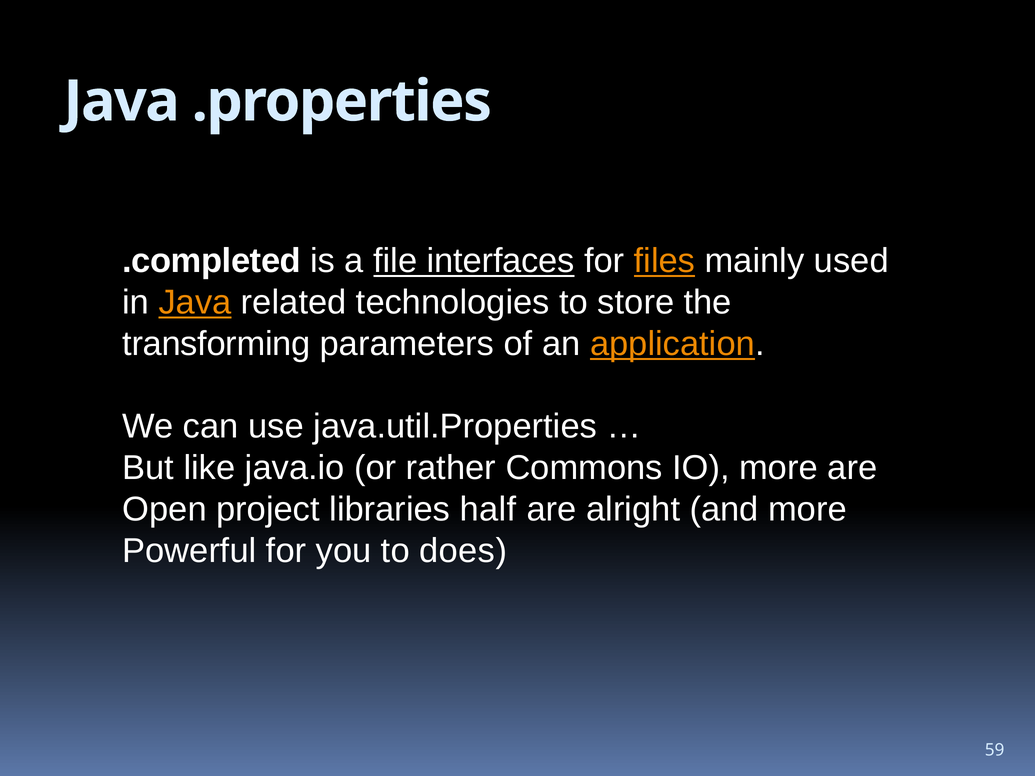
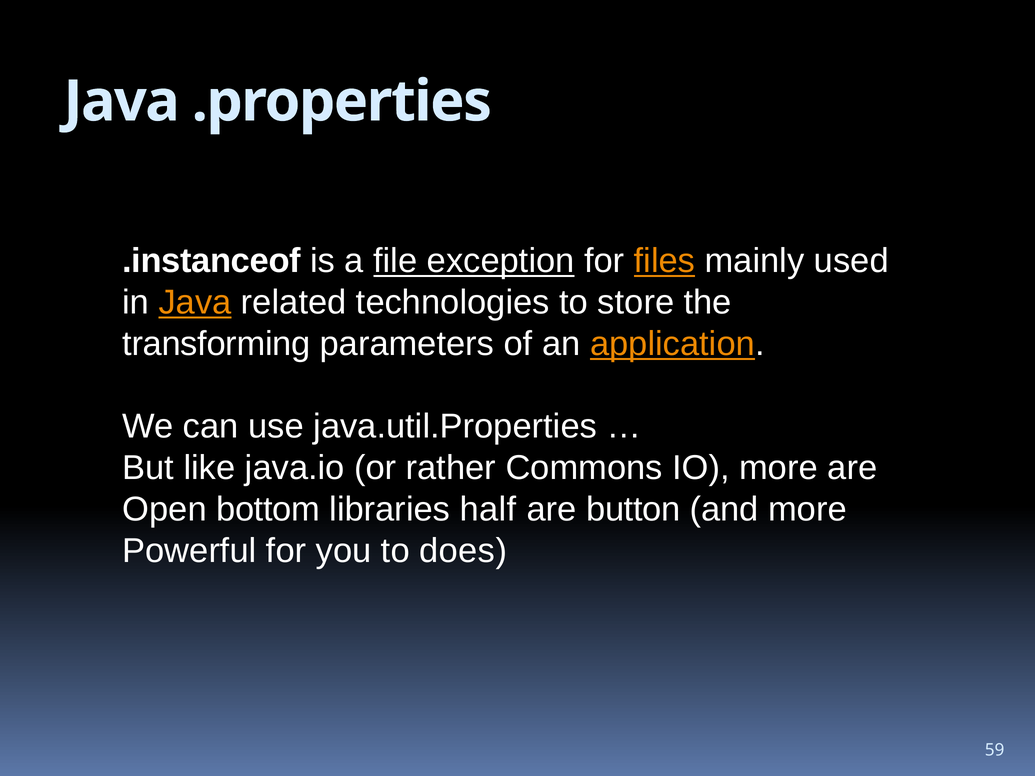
.completed: .completed -> .instanceof
interfaces: interfaces -> exception
project: project -> bottom
alright: alright -> button
